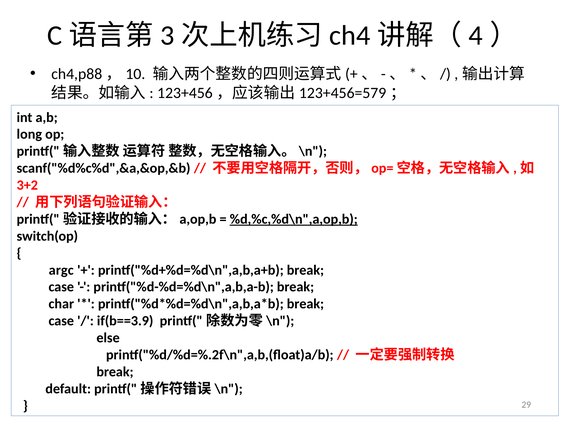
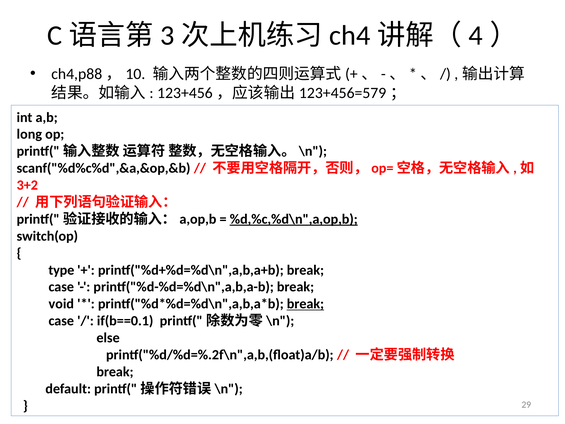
argc: argc -> type
char: char -> void
break at (305, 304) underline: none -> present
if(b==3.9: if(b==3.9 -> if(b==0.1
